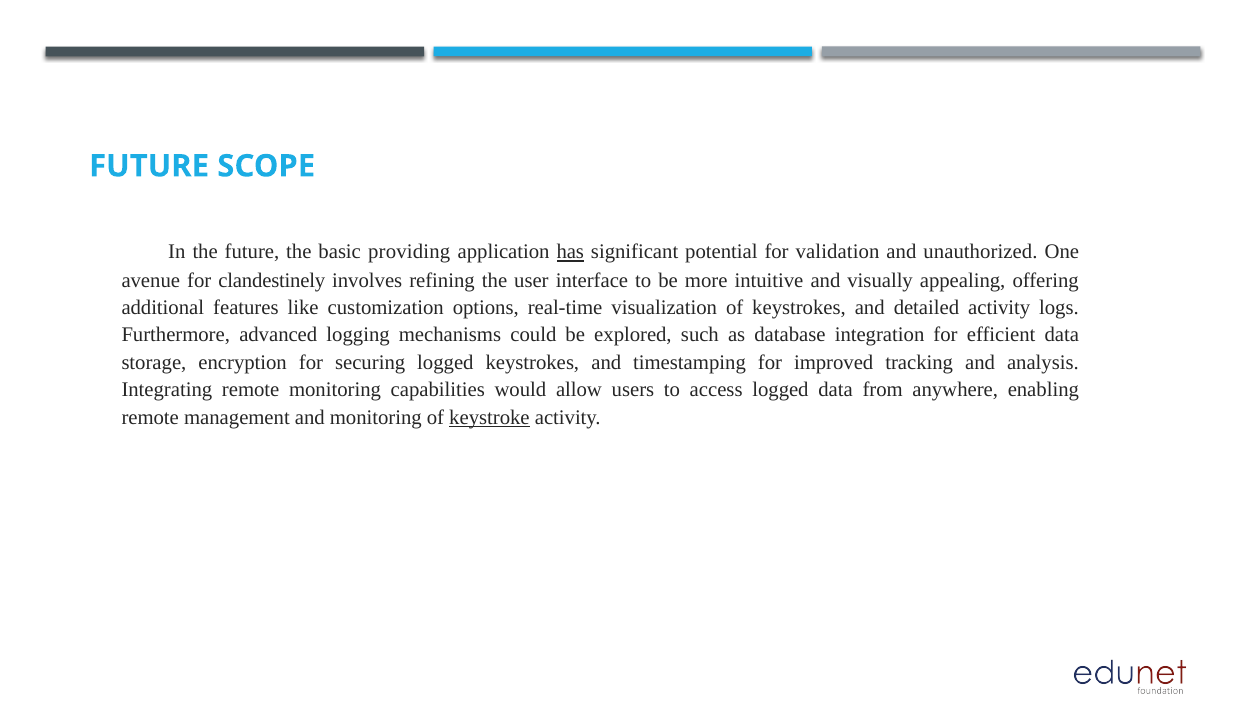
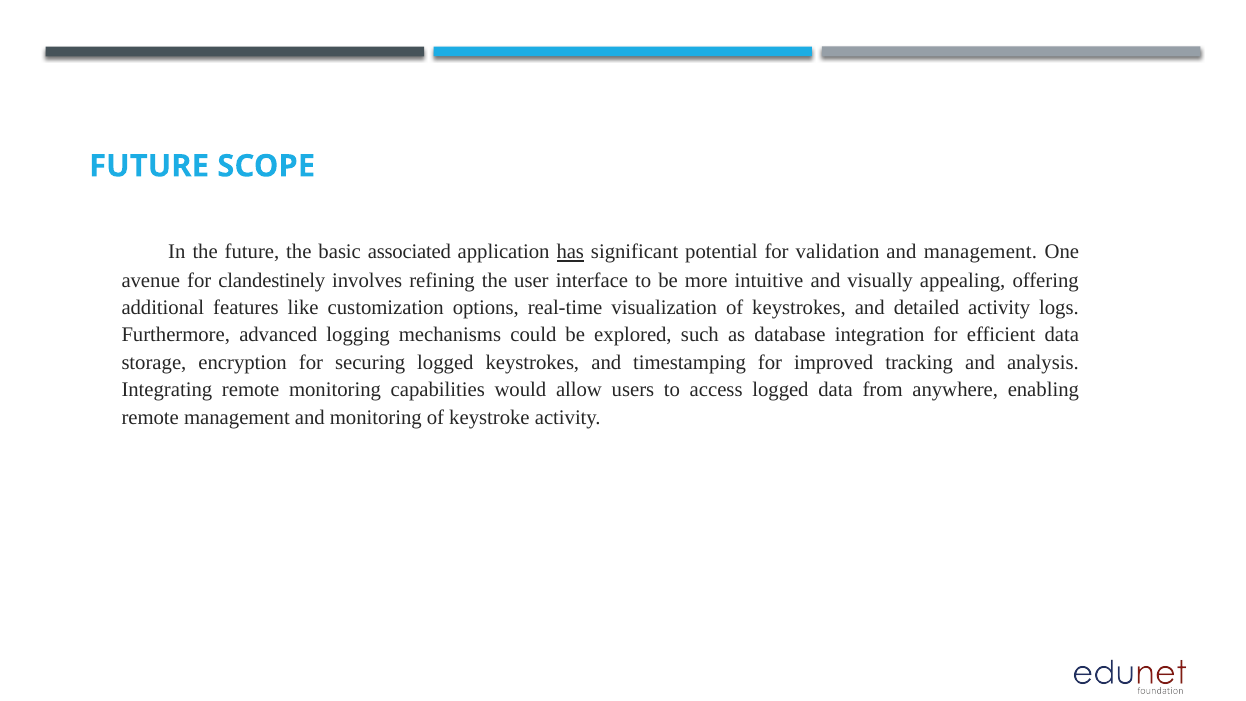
providing: providing -> associated
and unauthorized: unauthorized -> management
keystroke underline: present -> none
